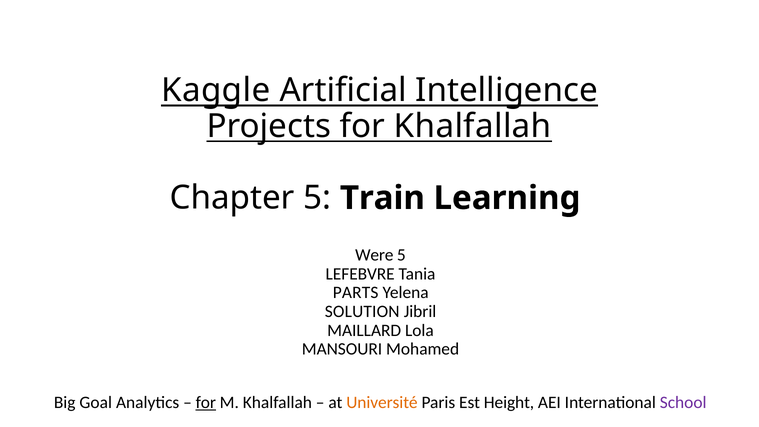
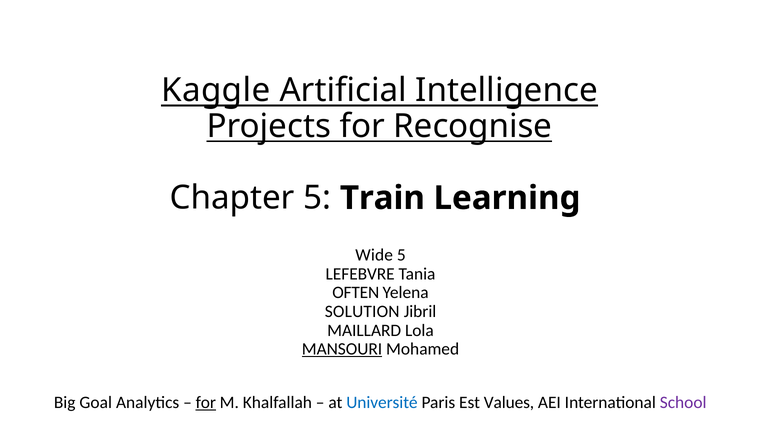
for Khalfallah: Khalfallah -> Recognise
Were: Were -> Wide
PARTS: PARTS -> OFTEN
MANSOURI underline: none -> present
Université colour: orange -> blue
Height: Height -> Values
